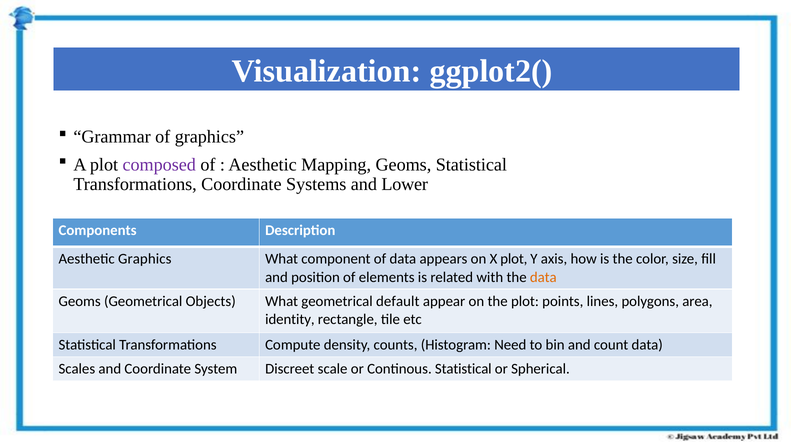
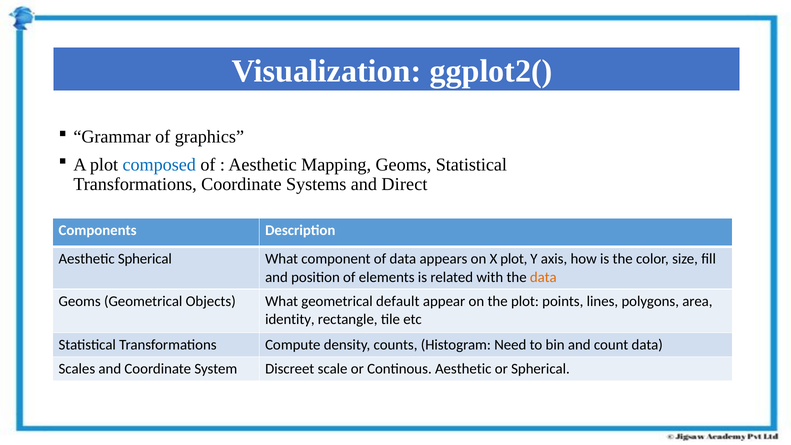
composed colour: purple -> blue
Lower: Lower -> Direct
Aesthetic Graphics: Graphics -> Spherical
Continous Statistical: Statistical -> Aesthetic
